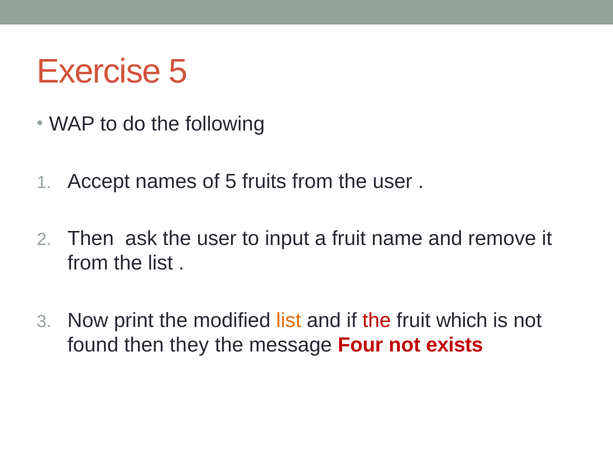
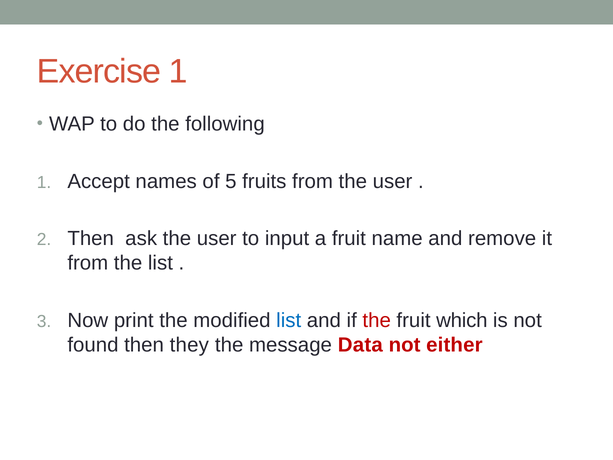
Exercise 5: 5 -> 1
list at (289, 320) colour: orange -> blue
Four: Four -> Data
exists: exists -> either
